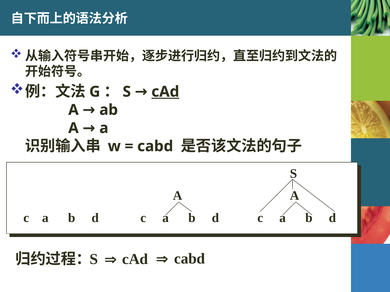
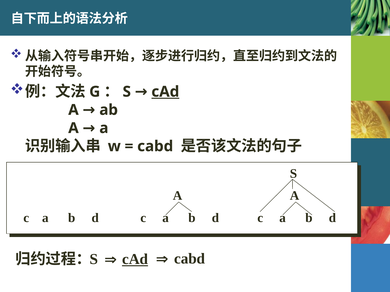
cAd at (135, 260) underline: none -> present
